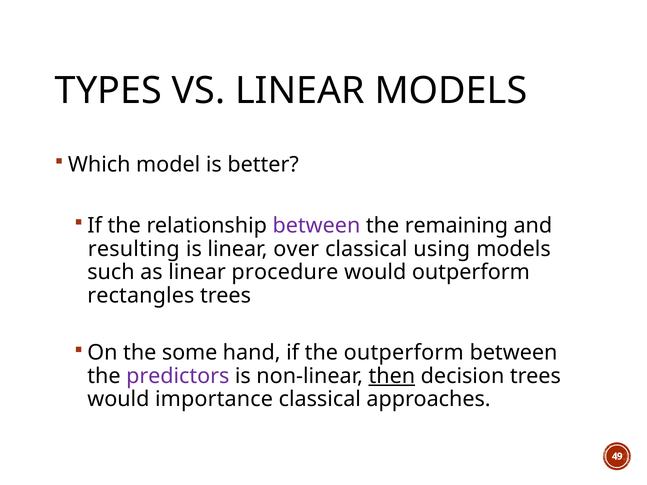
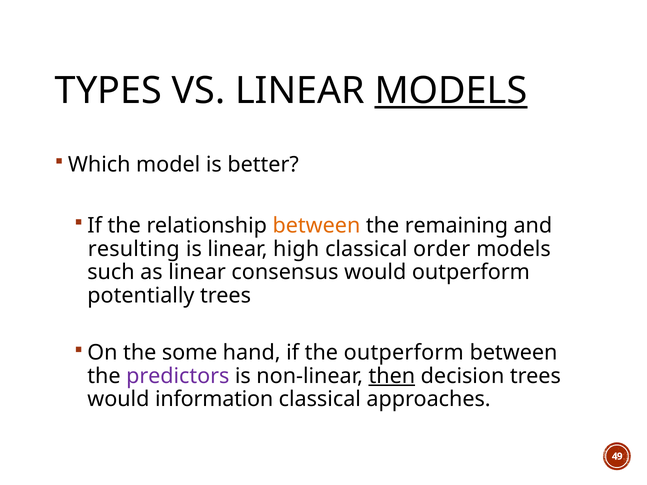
MODELS at (451, 91) underline: none -> present
between at (316, 226) colour: purple -> orange
over: over -> high
using: using -> order
procedure: procedure -> consensus
rectangles: rectangles -> potentially
importance: importance -> information
